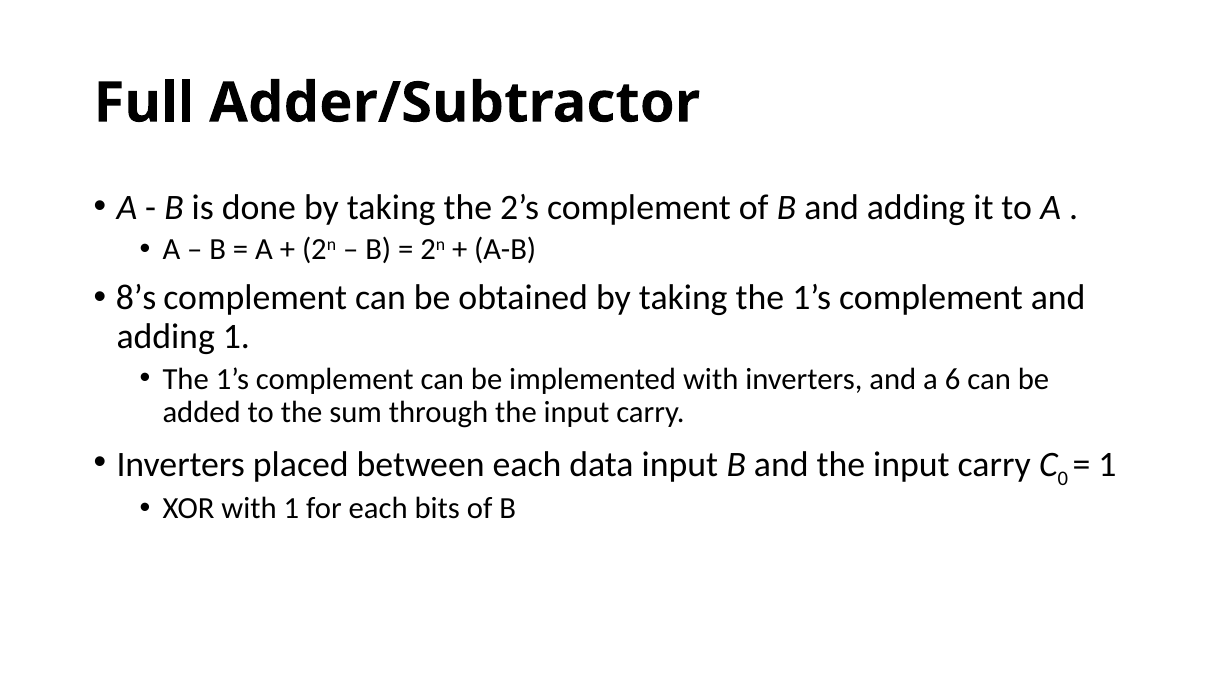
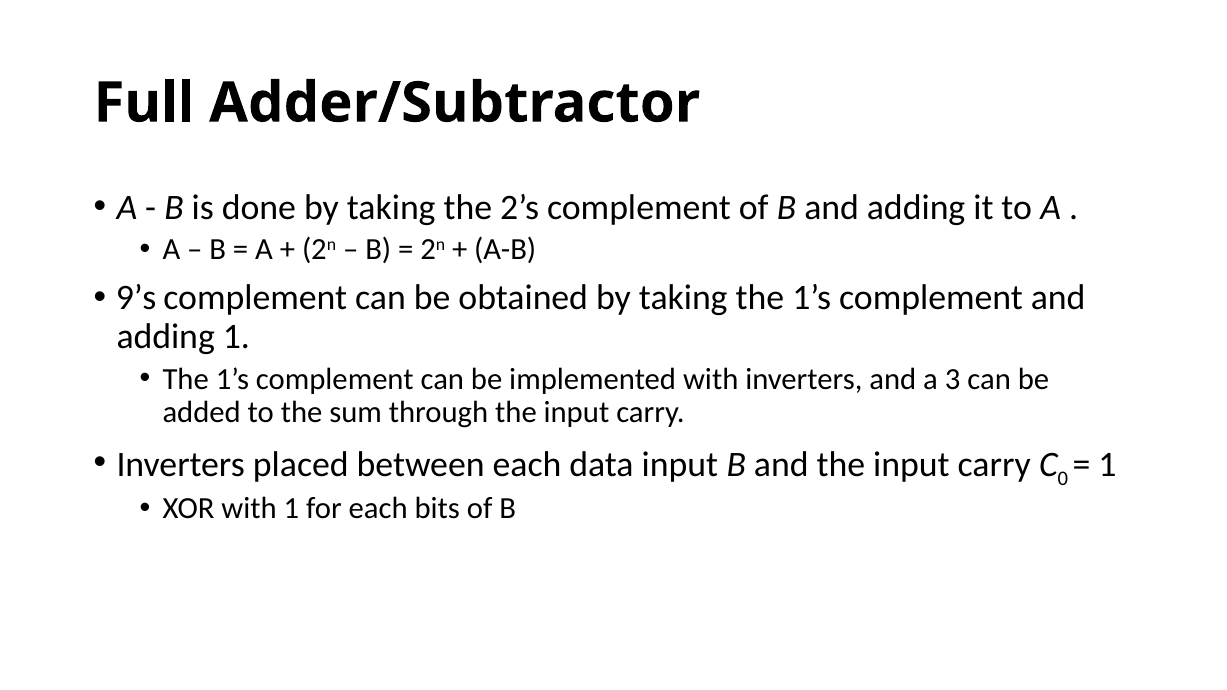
8’s: 8’s -> 9’s
6: 6 -> 3
